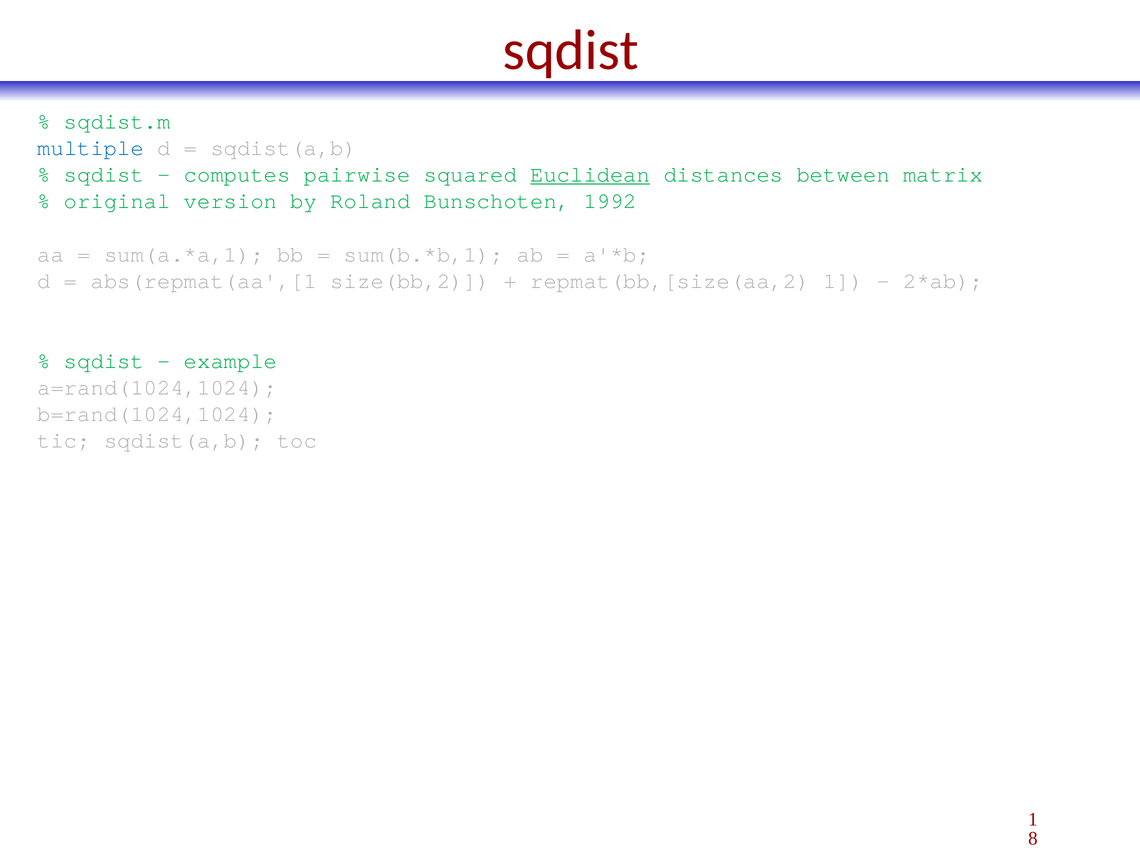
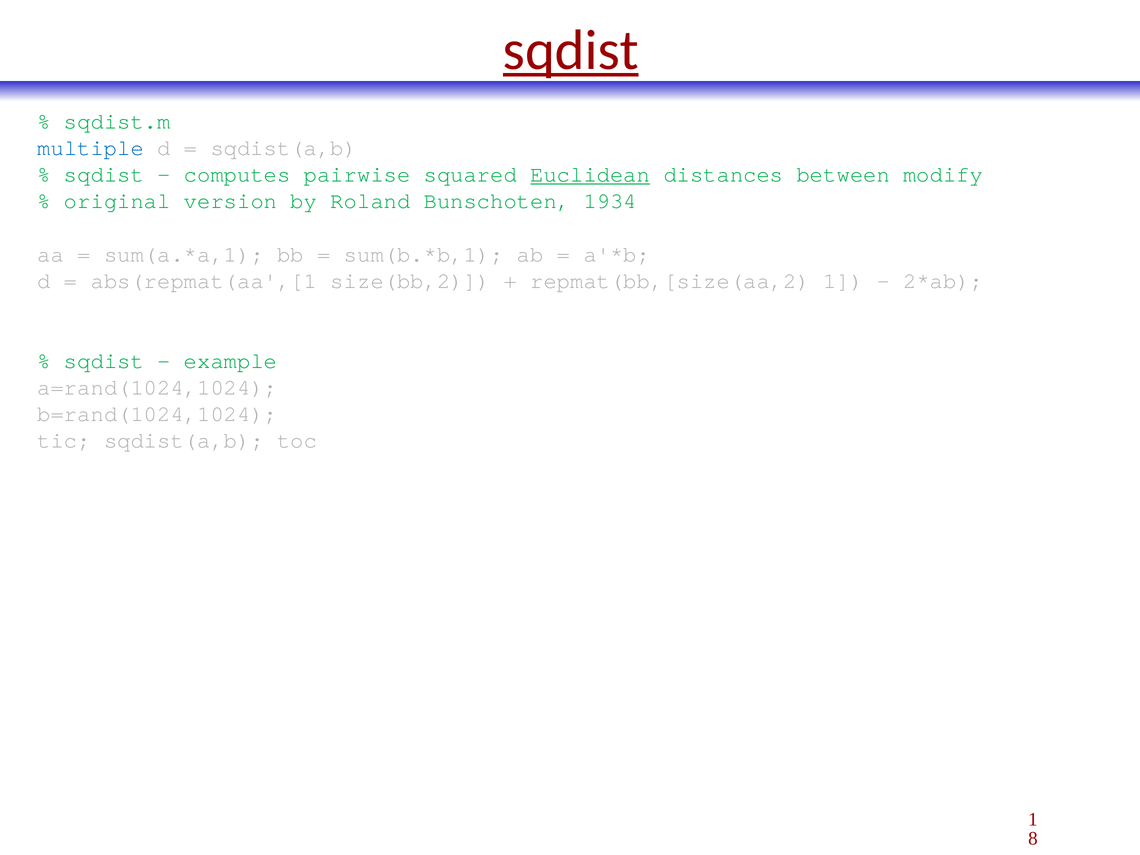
sqdist at (571, 50) underline: none -> present
matrix: matrix -> modify
1992: 1992 -> 1934
